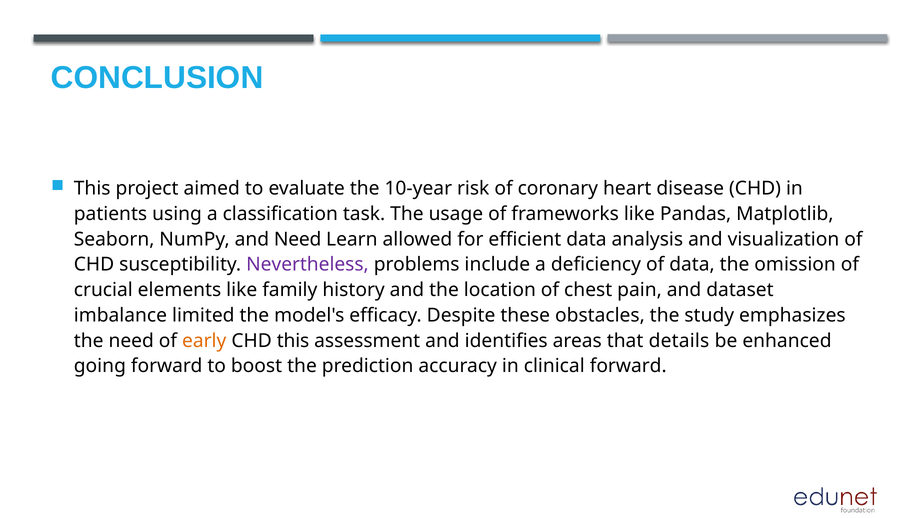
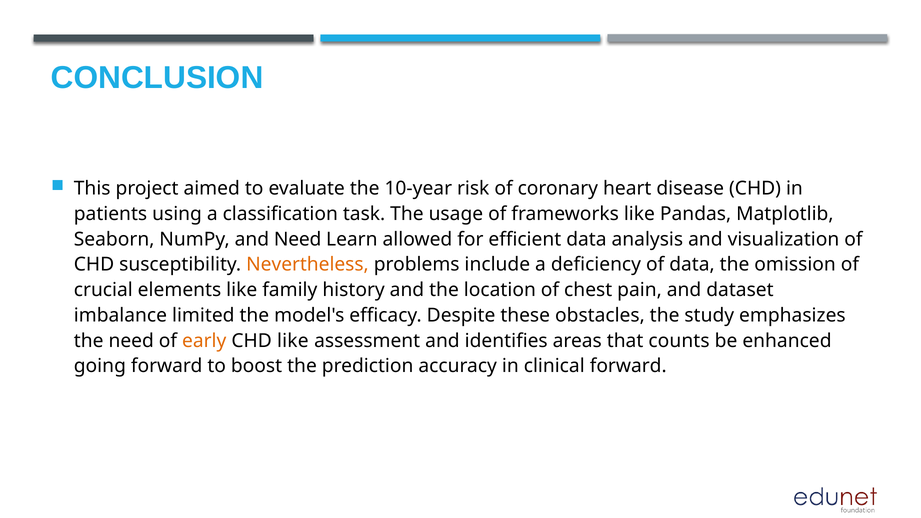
Nevertheless colour: purple -> orange
CHD this: this -> like
details: details -> counts
